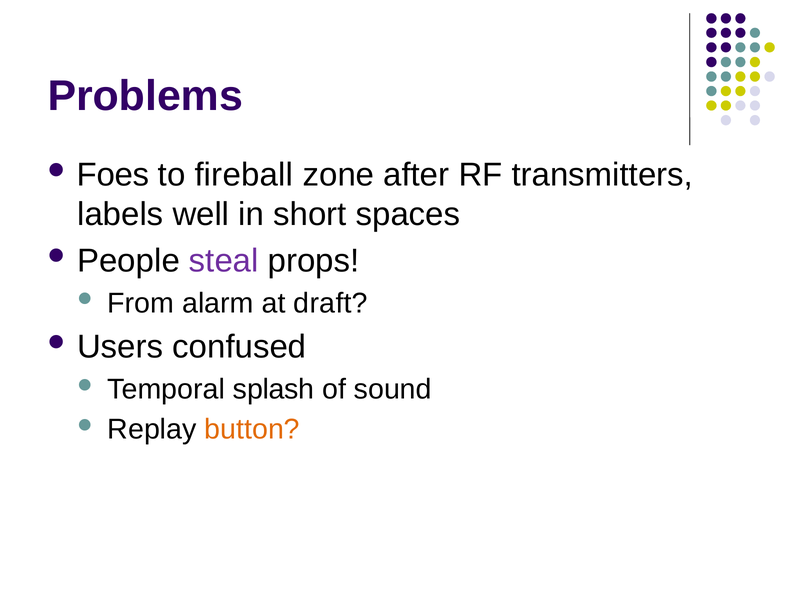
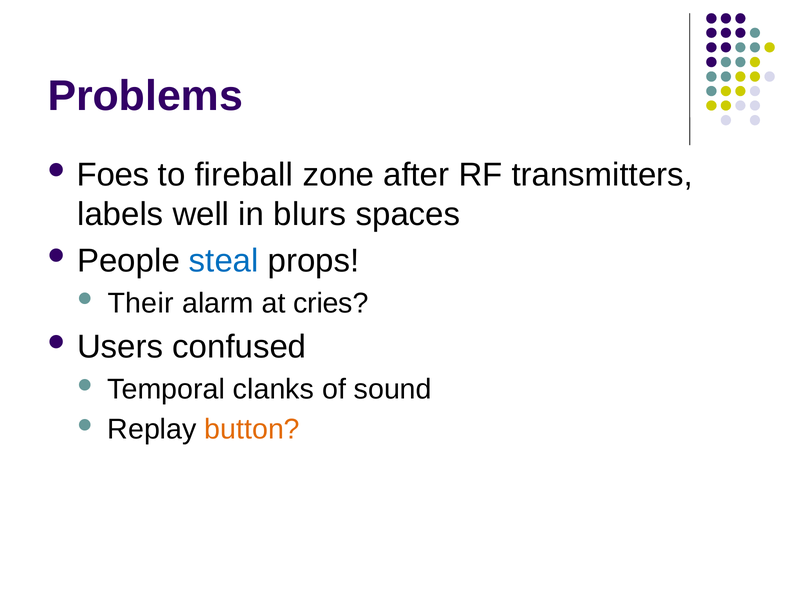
short: short -> blurs
steal colour: purple -> blue
From: From -> Their
draft: draft -> cries
splash: splash -> clanks
